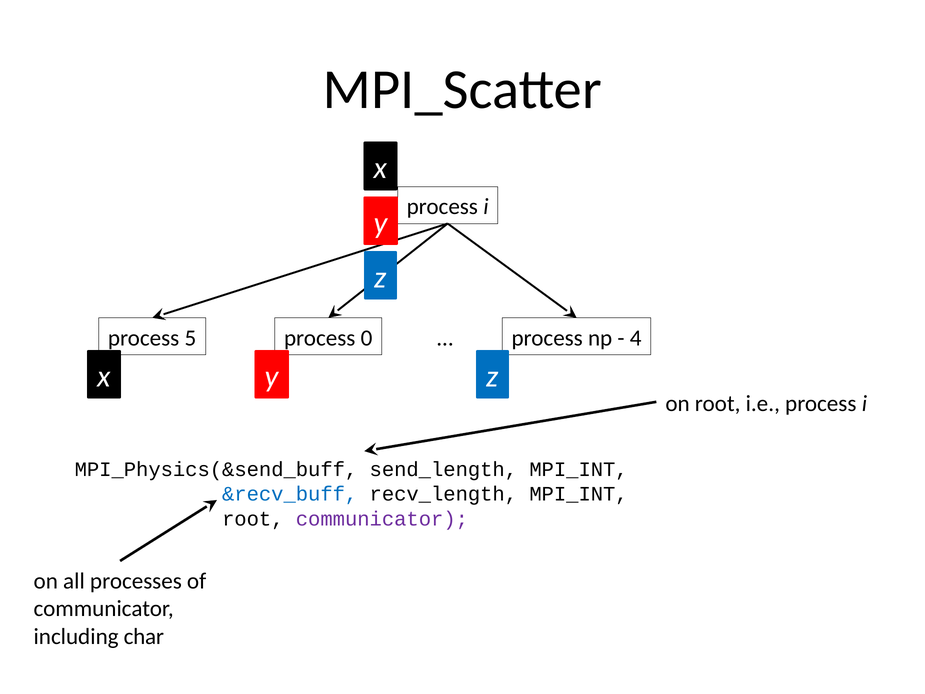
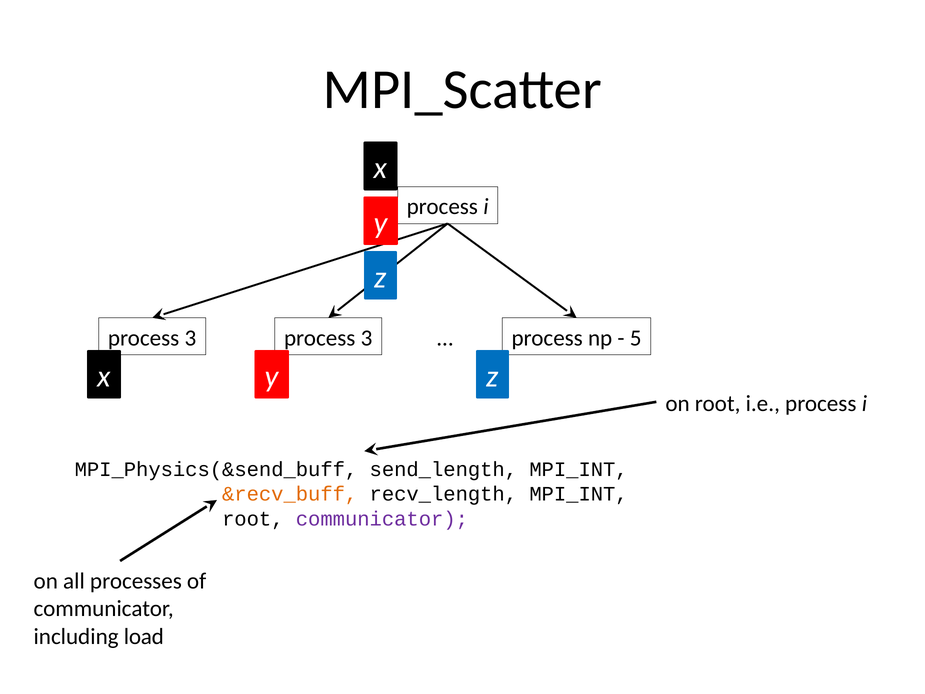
5 at (190, 338): 5 -> 3
0 at (366, 338): 0 -> 3
4: 4 -> 5
&recv_buff colour: blue -> orange
char: char -> load
